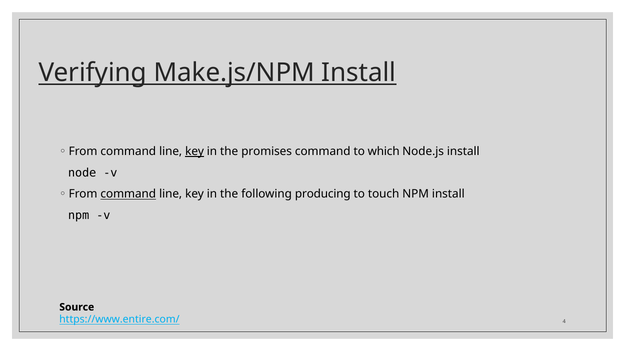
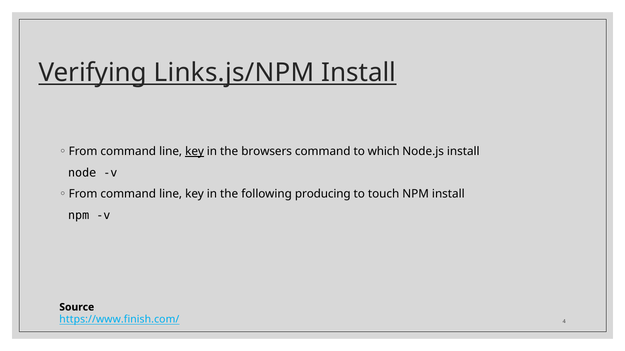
Make.js/NPM: Make.js/NPM -> Links.js/NPM
promises: promises -> browsers
command at (128, 194) underline: present -> none
https://www.entire.com/: https://www.entire.com/ -> https://www.finish.com/
